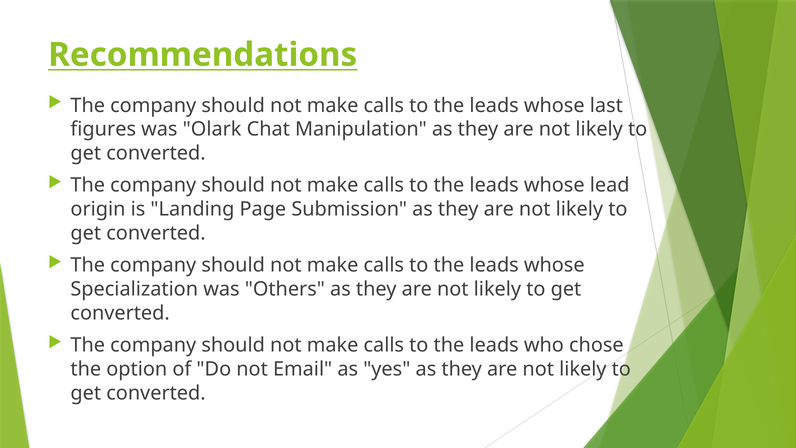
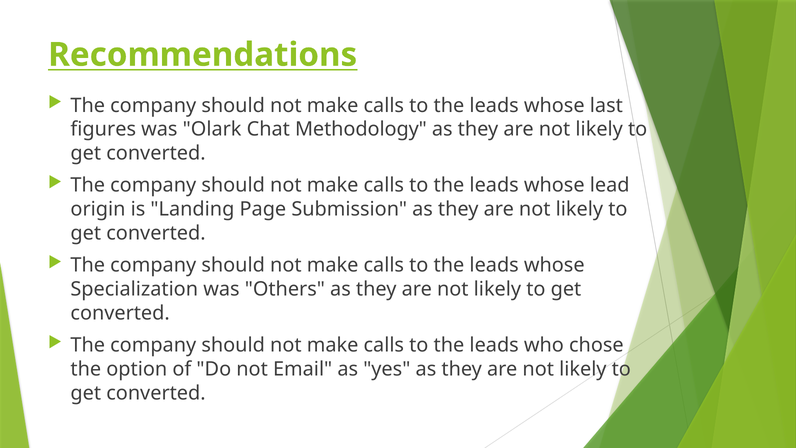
Manipulation: Manipulation -> Methodology
